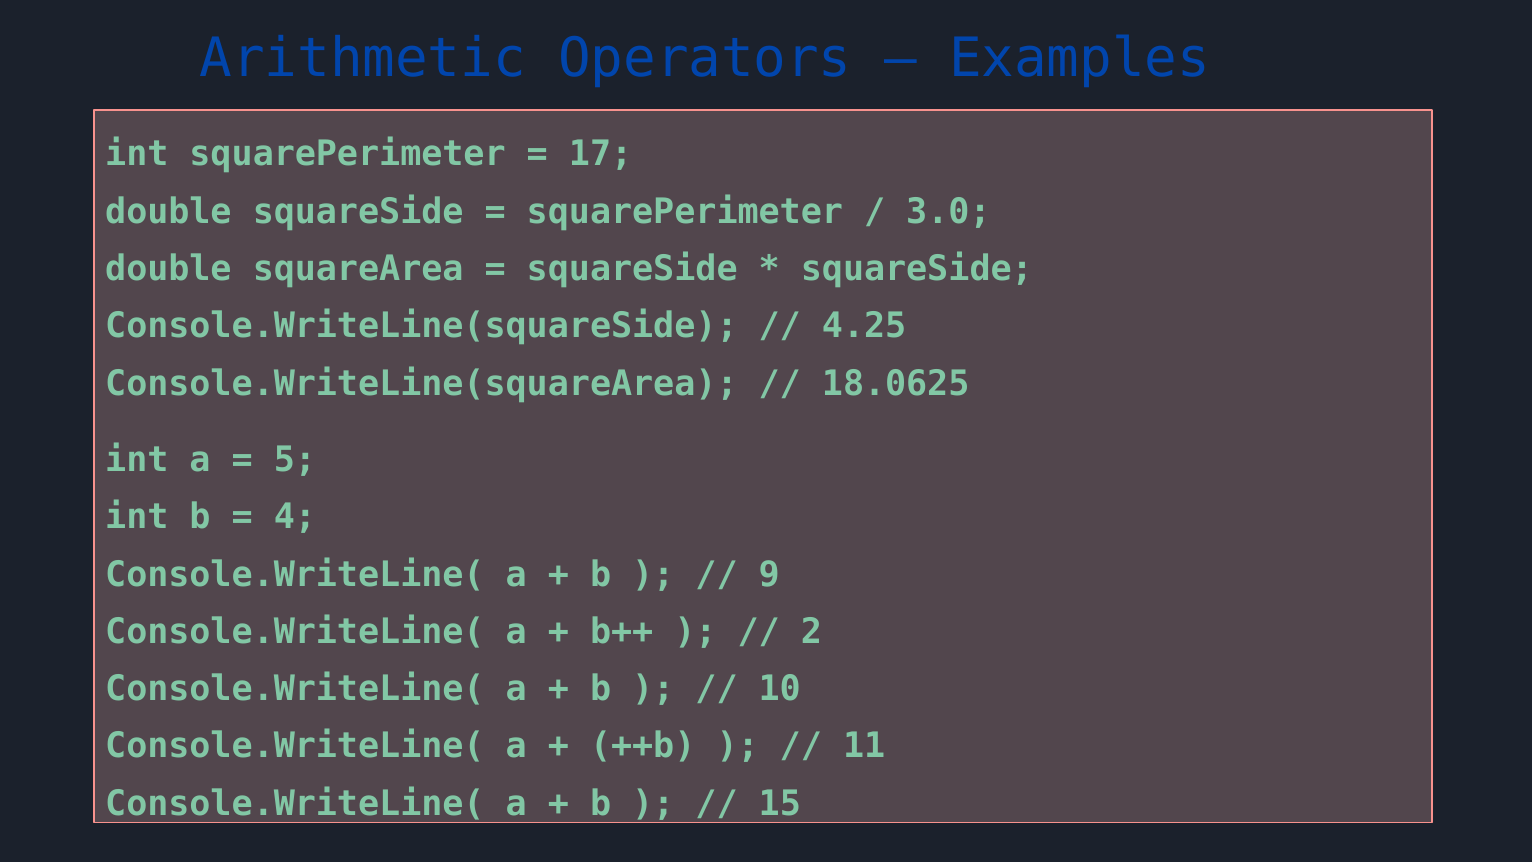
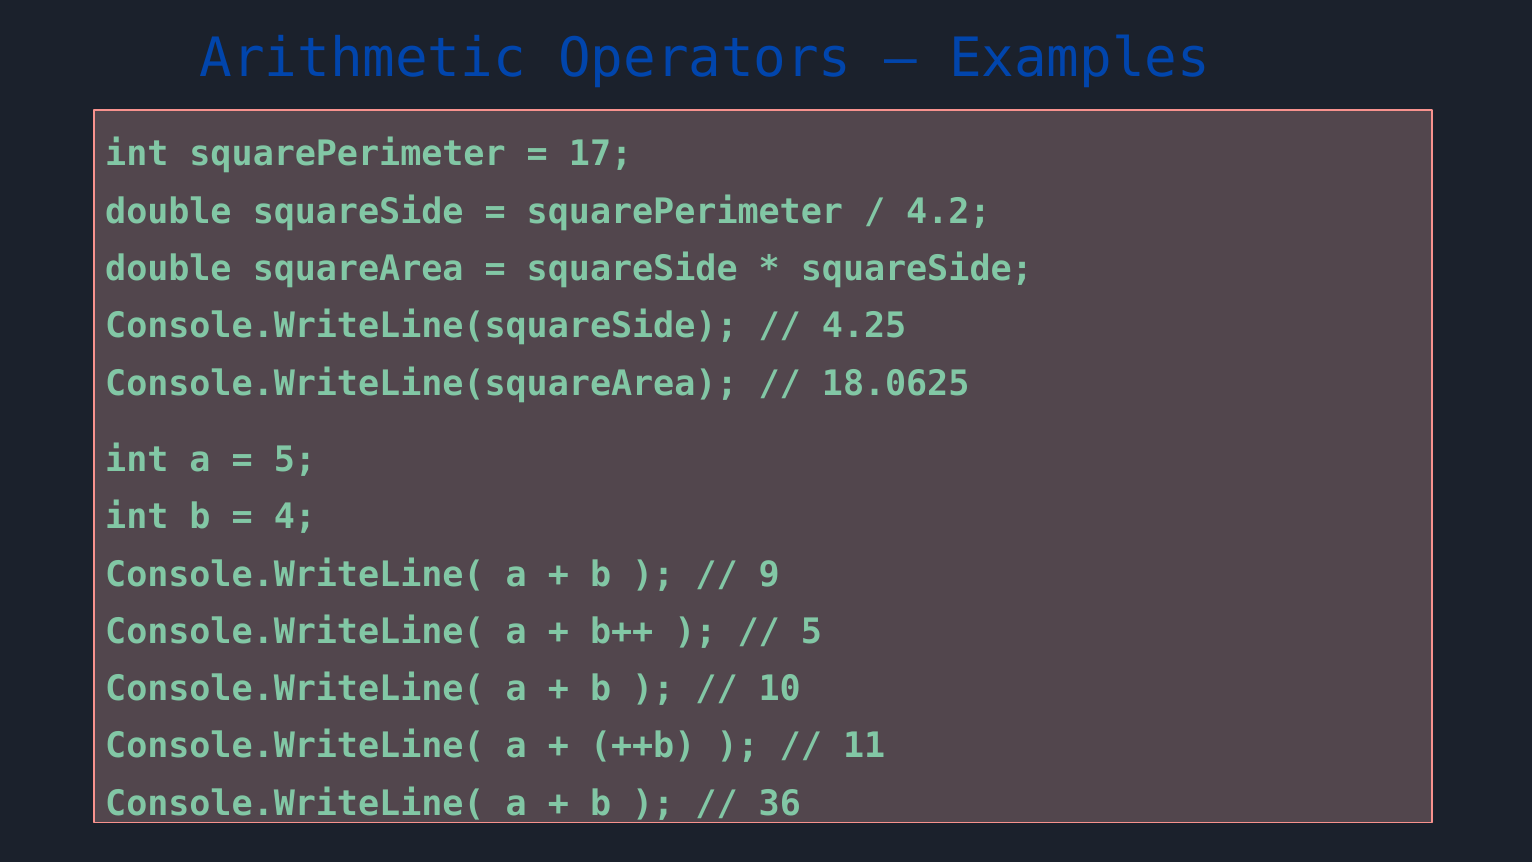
3.0: 3.0 -> 4.2
2 at (811, 632): 2 -> 5
15: 15 -> 36
